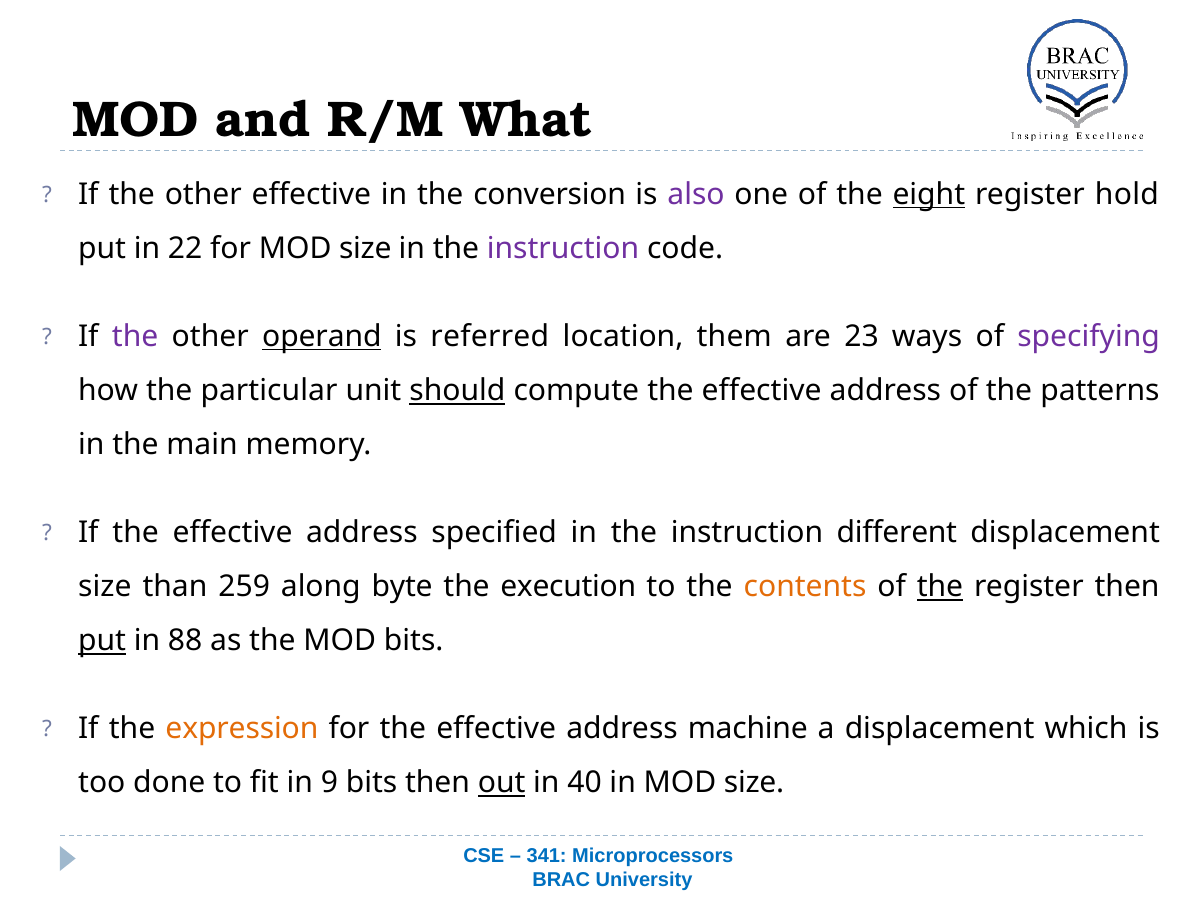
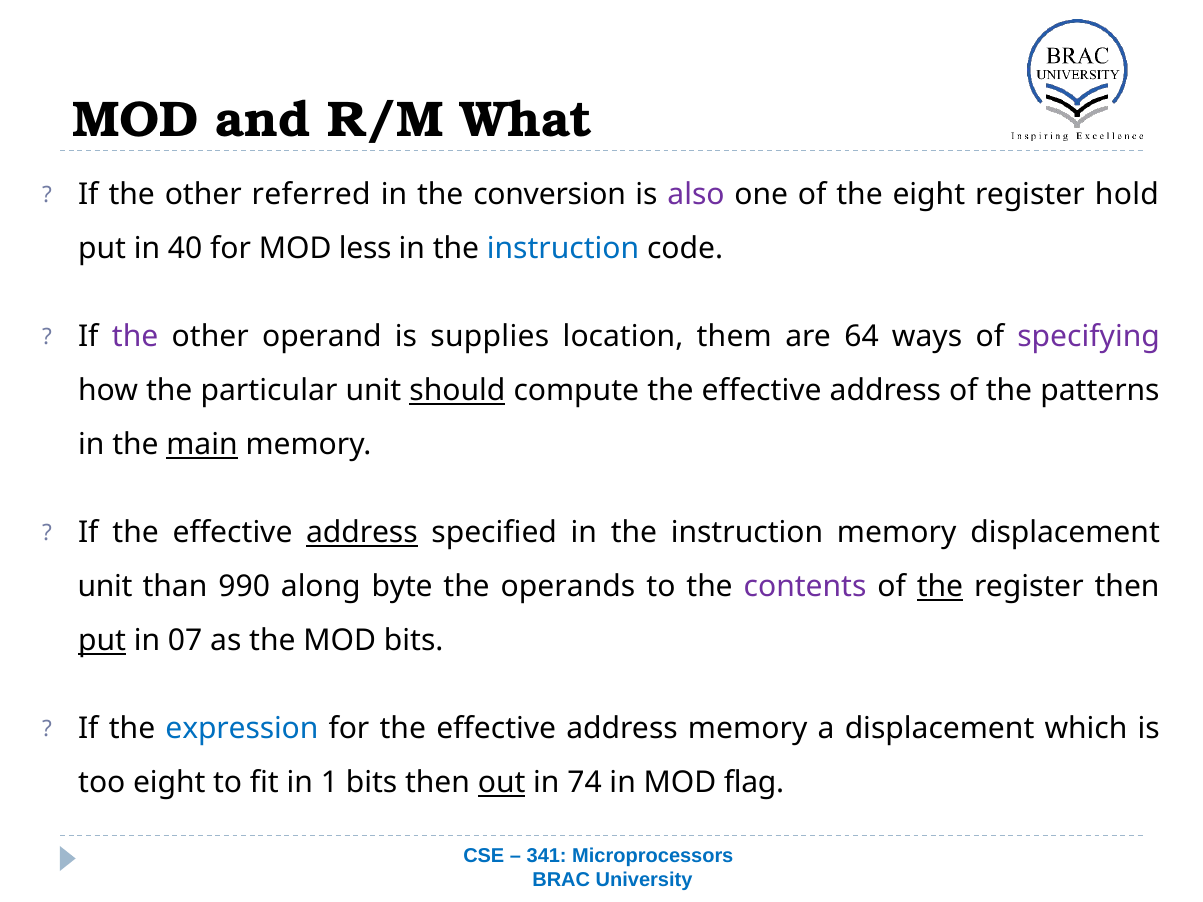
other effective: effective -> referred
eight at (929, 195) underline: present -> none
22: 22 -> 40
for MOD size: size -> less
instruction at (563, 249) colour: purple -> blue
operand underline: present -> none
referred: referred -> supplies
23: 23 -> 64
main underline: none -> present
address at (362, 533) underline: none -> present
instruction different: different -> memory
size at (105, 587): size -> unit
259: 259 -> 990
execution: execution -> operands
contents colour: orange -> purple
88: 88 -> 07
expression colour: orange -> blue
address machine: machine -> memory
too done: done -> eight
9: 9 -> 1
40: 40 -> 74
in MOD size: size -> flag
